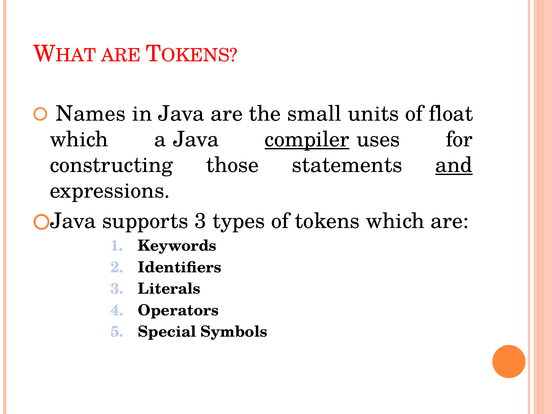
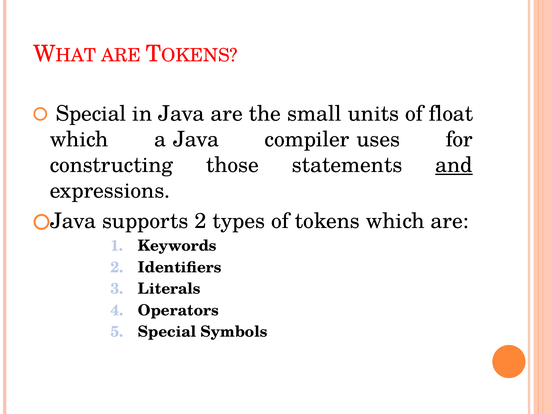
Names at (91, 114): Names -> Special
compiler underline: present -> none
supports 3: 3 -> 2
